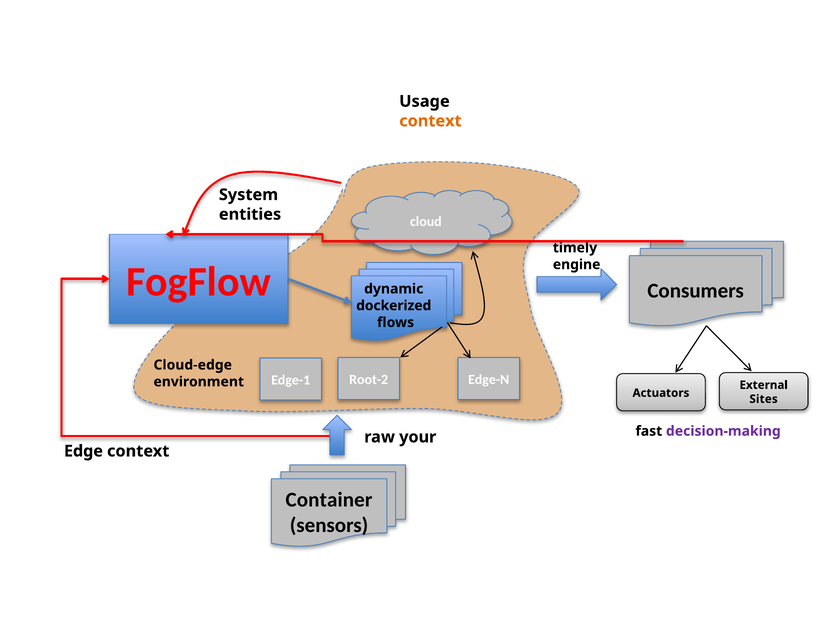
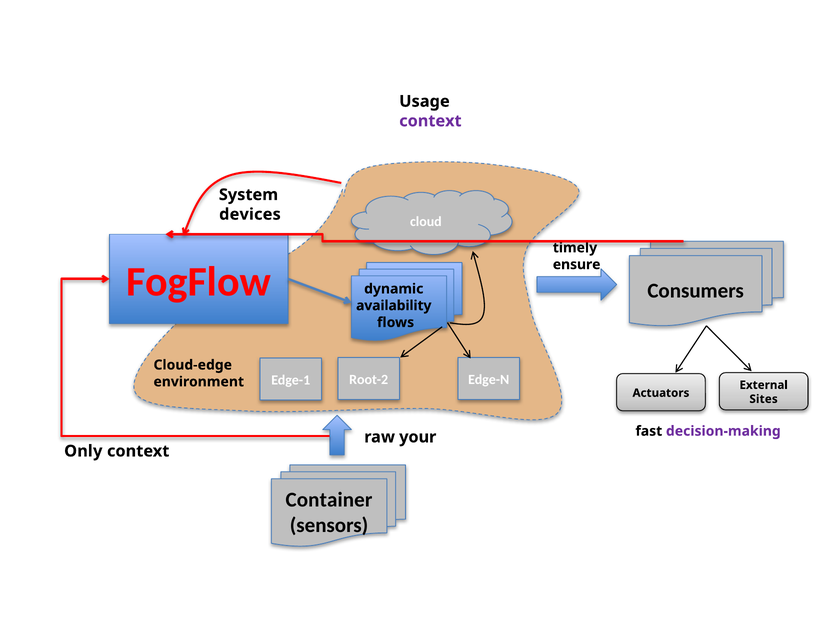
context at (430, 121) colour: orange -> purple
entities: entities -> devices
engine: engine -> ensure
dockerized: dockerized -> availability
Edge: Edge -> Only
